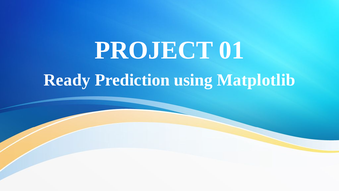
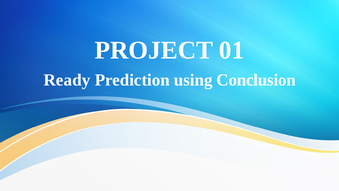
Matplotlib: Matplotlib -> Conclusion
